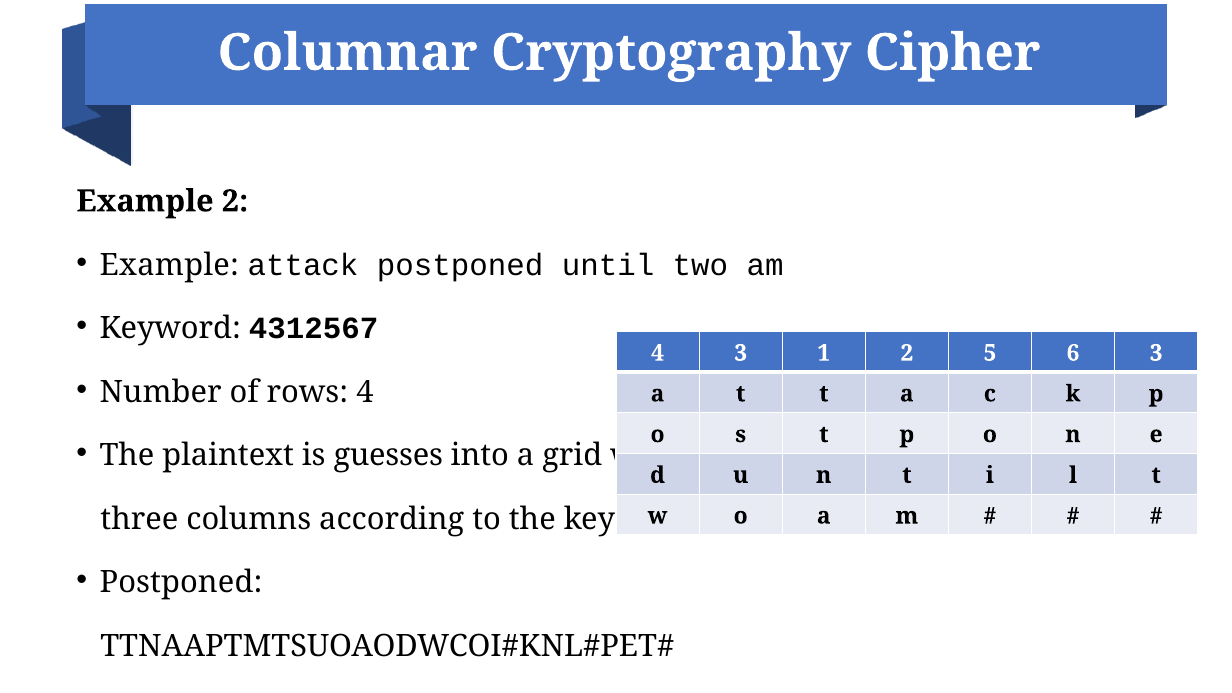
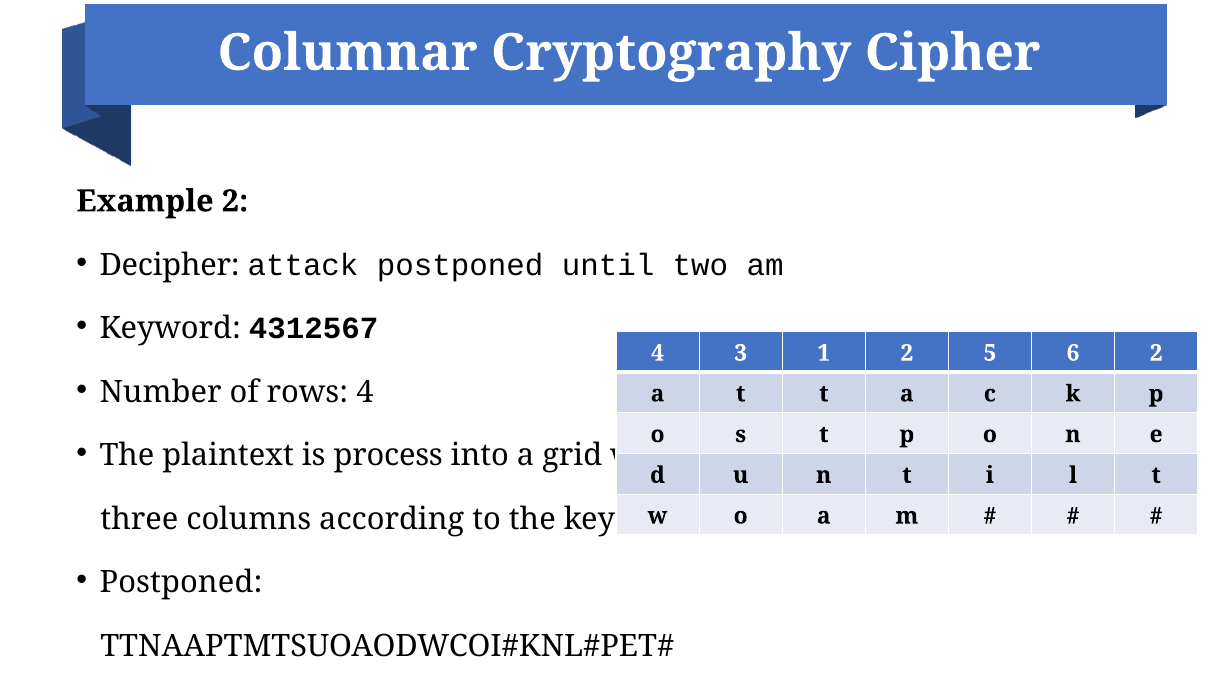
Example at (169, 265): Example -> Decipher
6 3: 3 -> 2
guesses: guesses -> process
